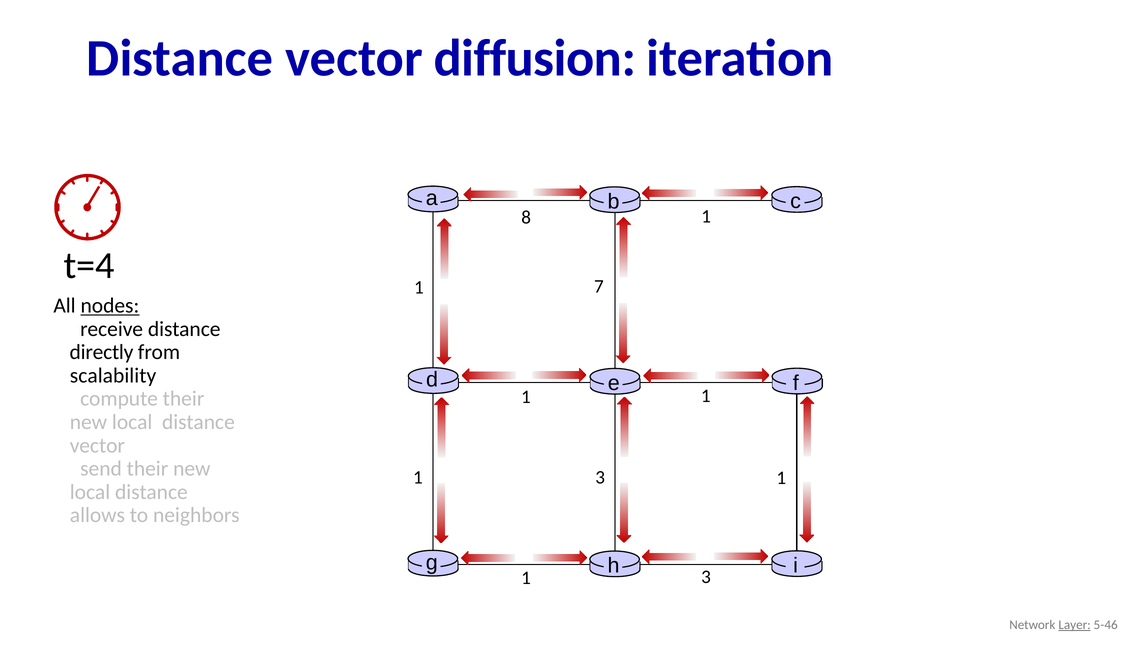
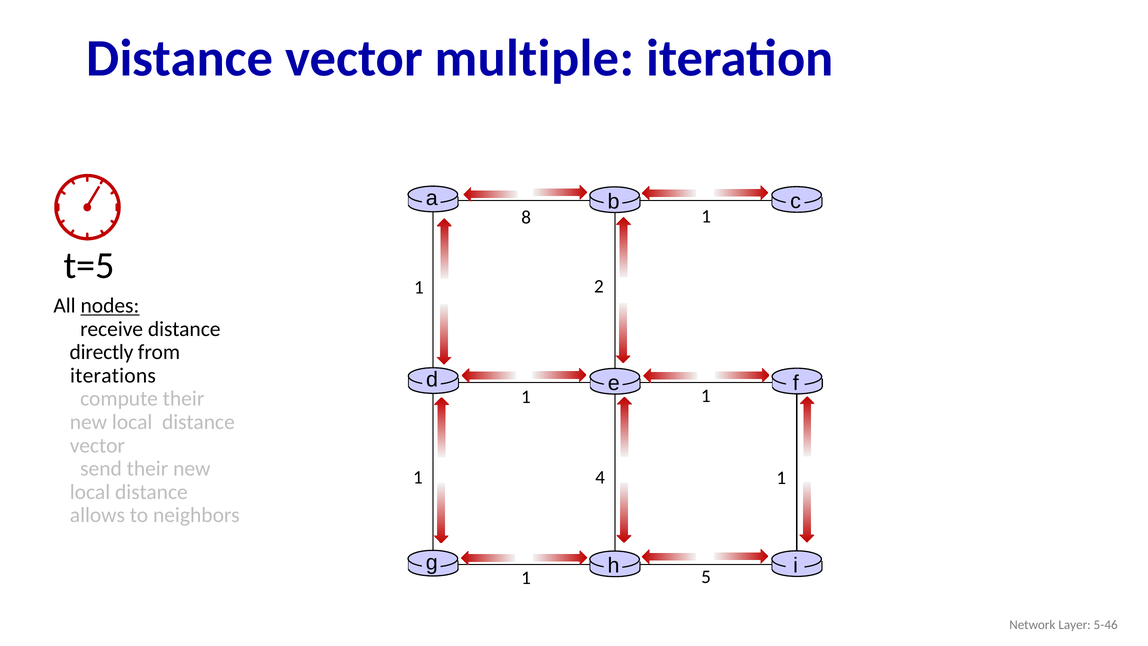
diffusion: diffusion -> multiple
t=4: t=4 -> t=5
7: 7 -> 2
scalability: scalability -> iterations
3 at (600, 477): 3 -> 4
3 at (706, 577): 3 -> 5
Layer underline: present -> none
